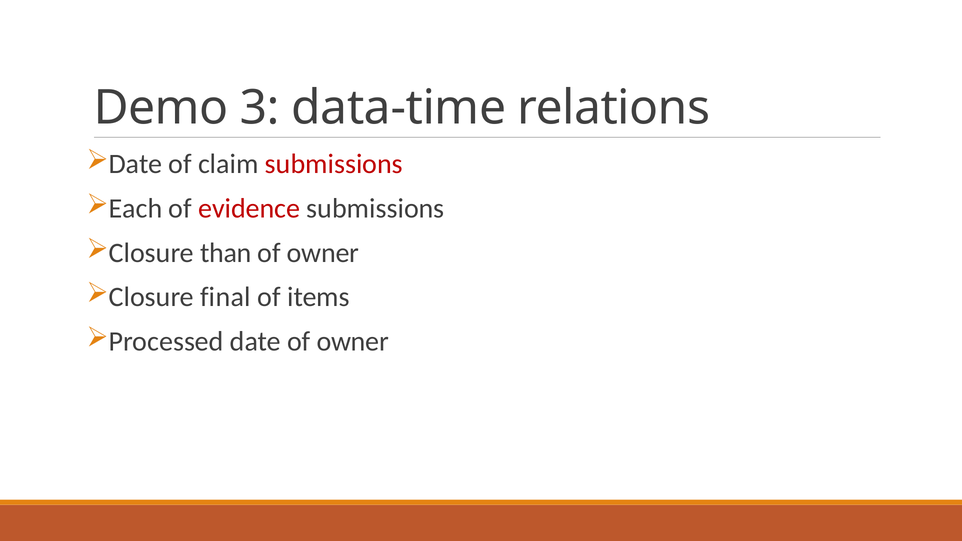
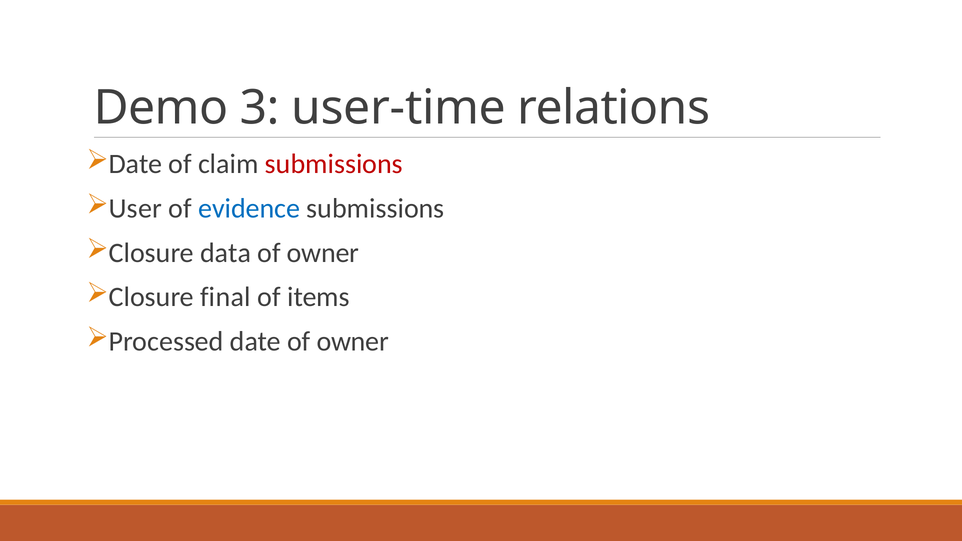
data-time: data-time -> user-time
Each: Each -> User
evidence colour: red -> blue
than: than -> data
